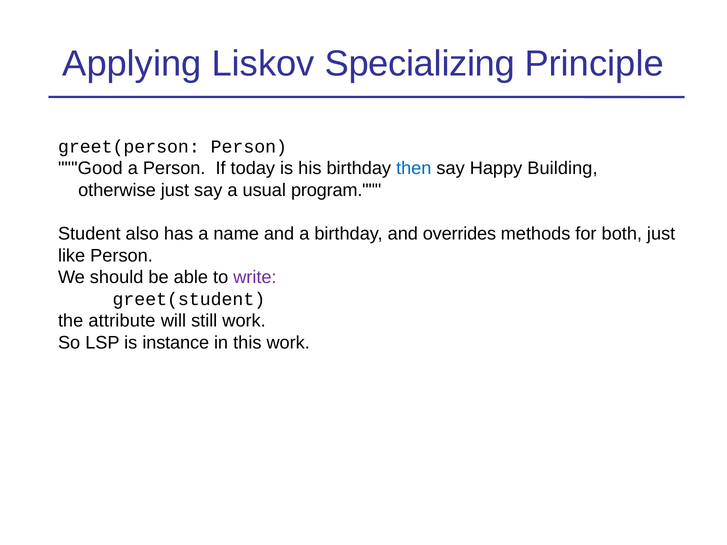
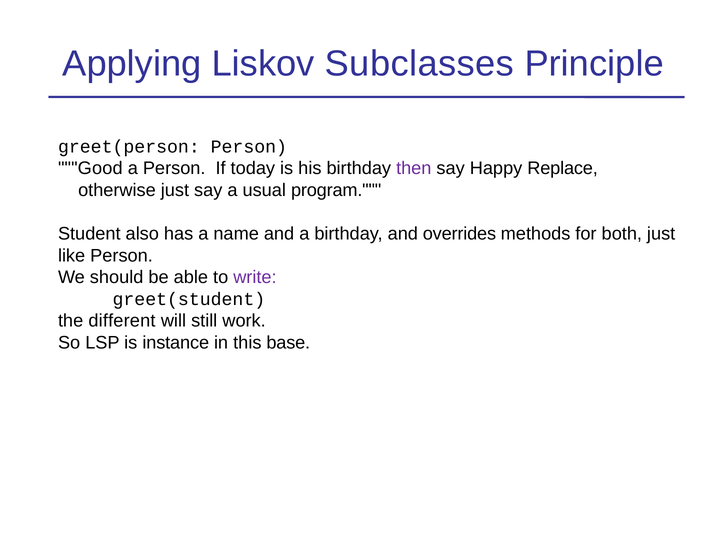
Specializing: Specializing -> Subclasses
then colour: blue -> purple
Building: Building -> Replace
attribute: attribute -> different
this work: work -> base
